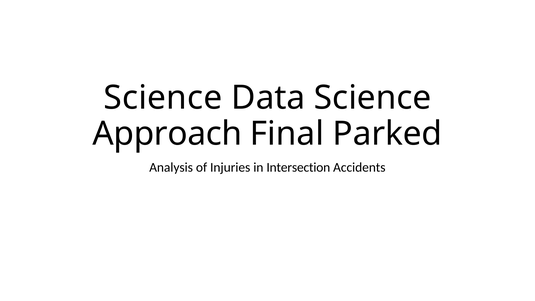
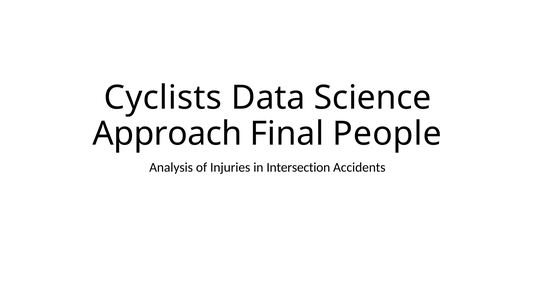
Science at (163, 98): Science -> Cyclists
Parked: Parked -> People
